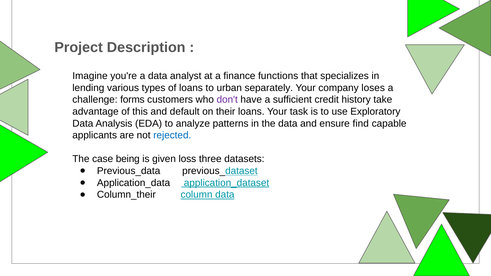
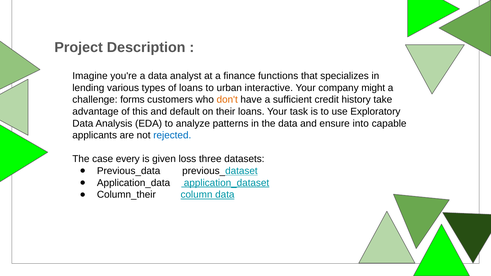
separately: separately -> interactive
loses: loses -> might
don't colour: purple -> orange
find: find -> into
being: being -> every
